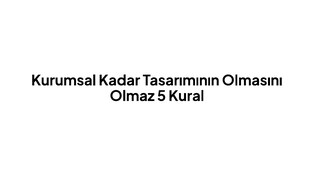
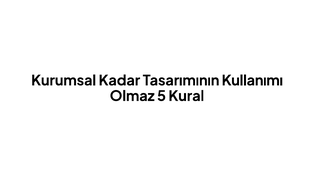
Olmasını: Olmasını -> Kullanımı
